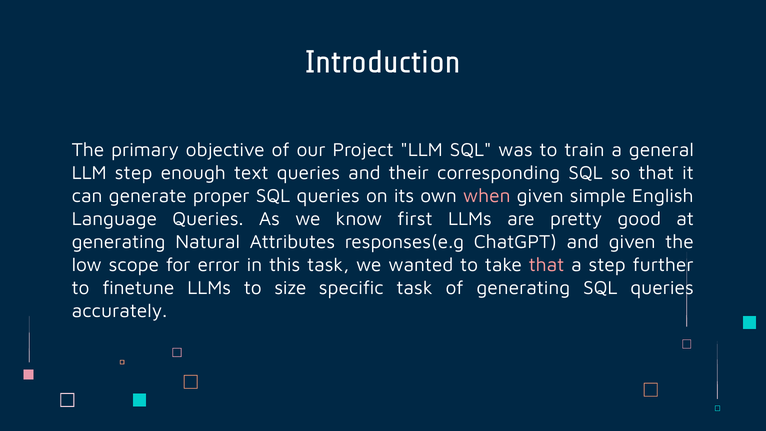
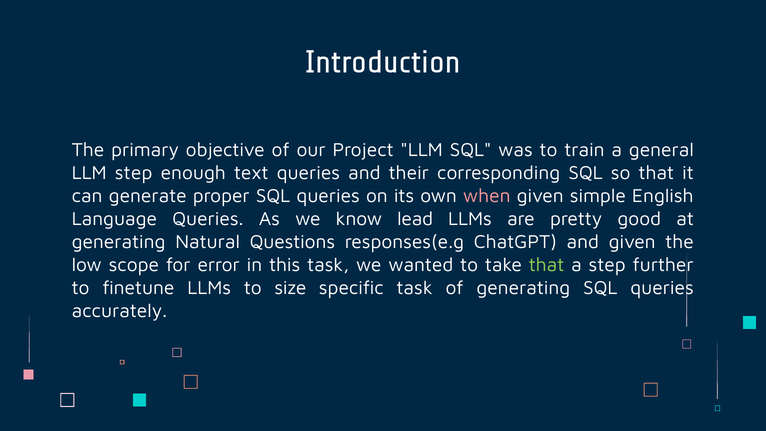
first: first -> lead
Attributes: Attributes -> Questions
that at (547, 265) colour: pink -> light green
